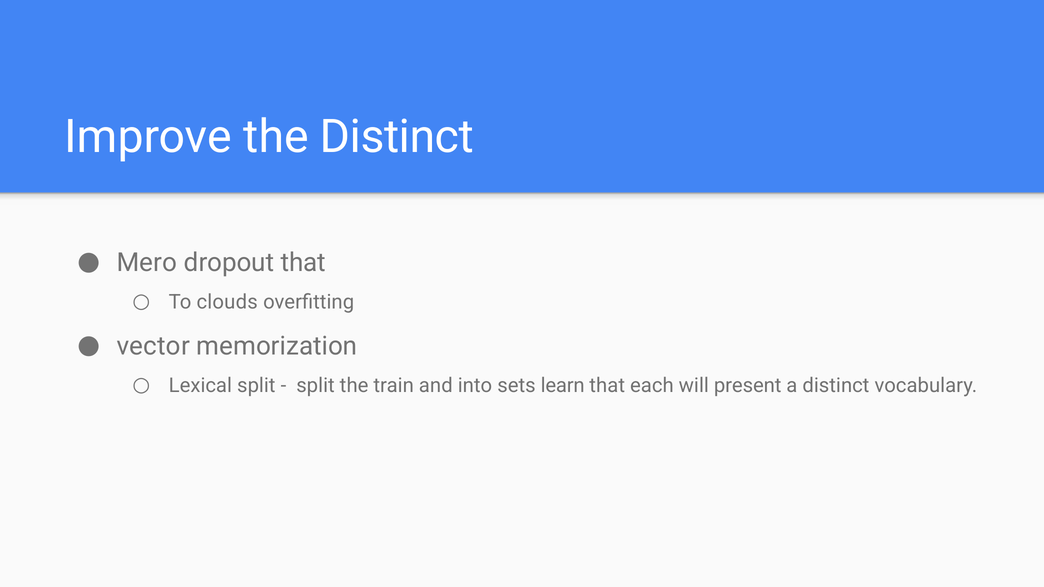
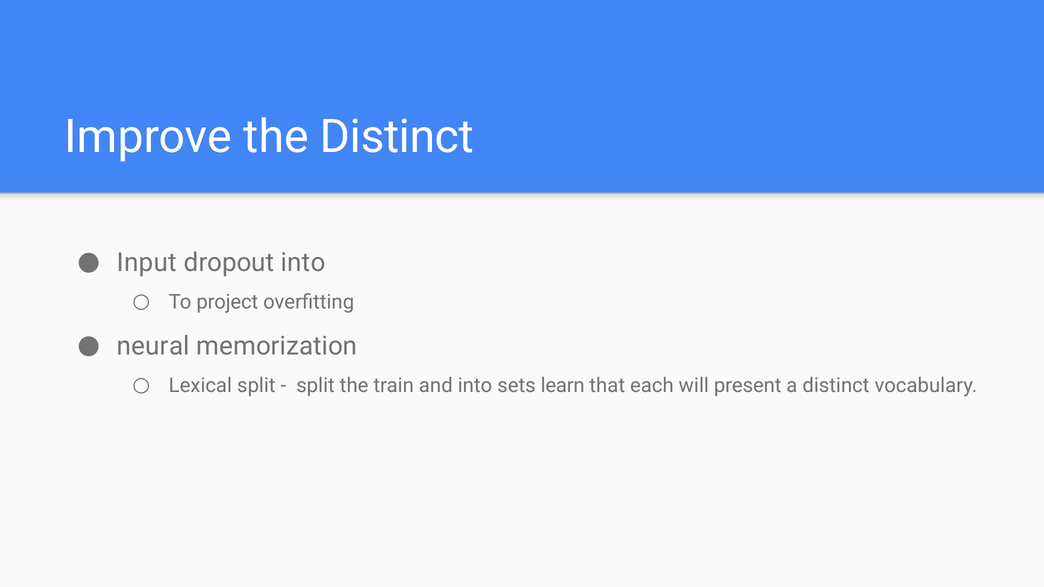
Mero: Mero -> Input
dropout that: that -> into
clouds: clouds -> project
vector: vector -> neural
